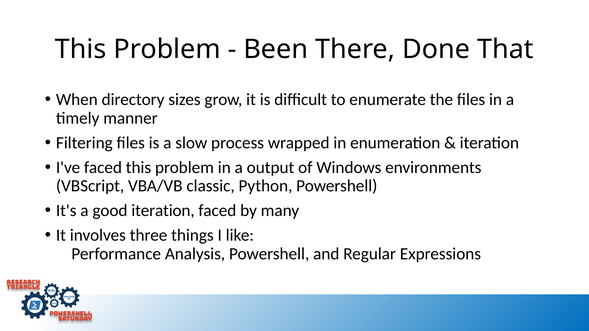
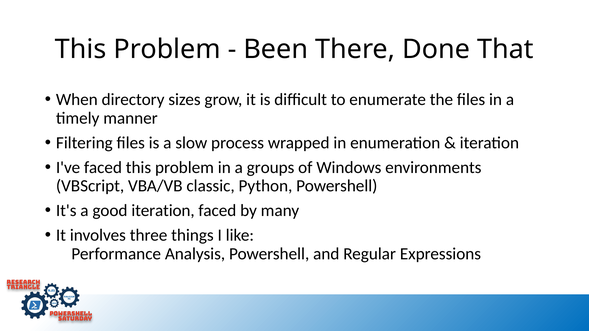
output: output -> groups
